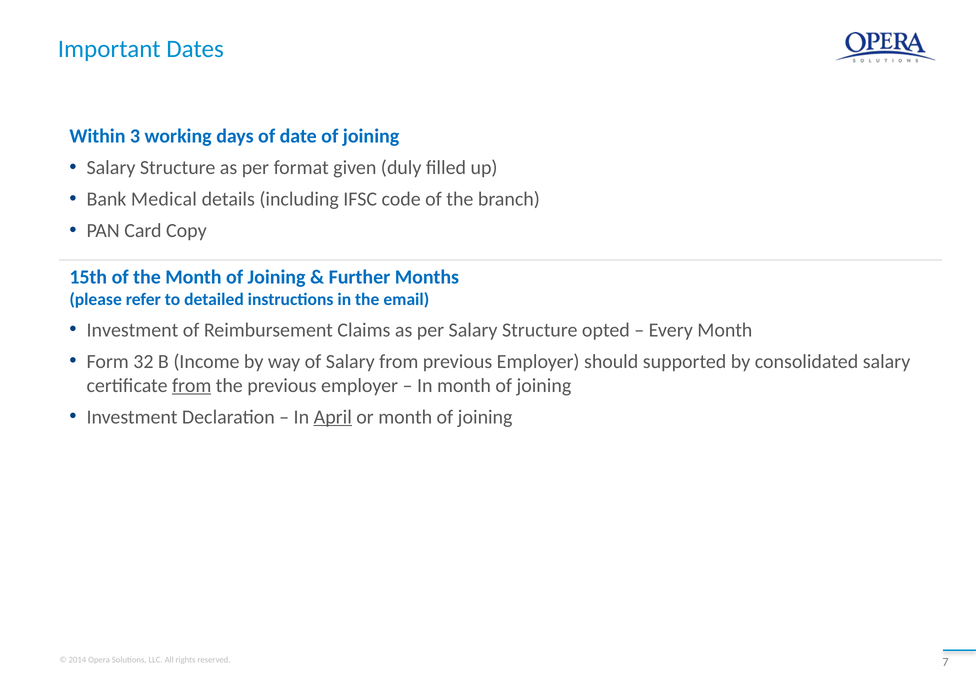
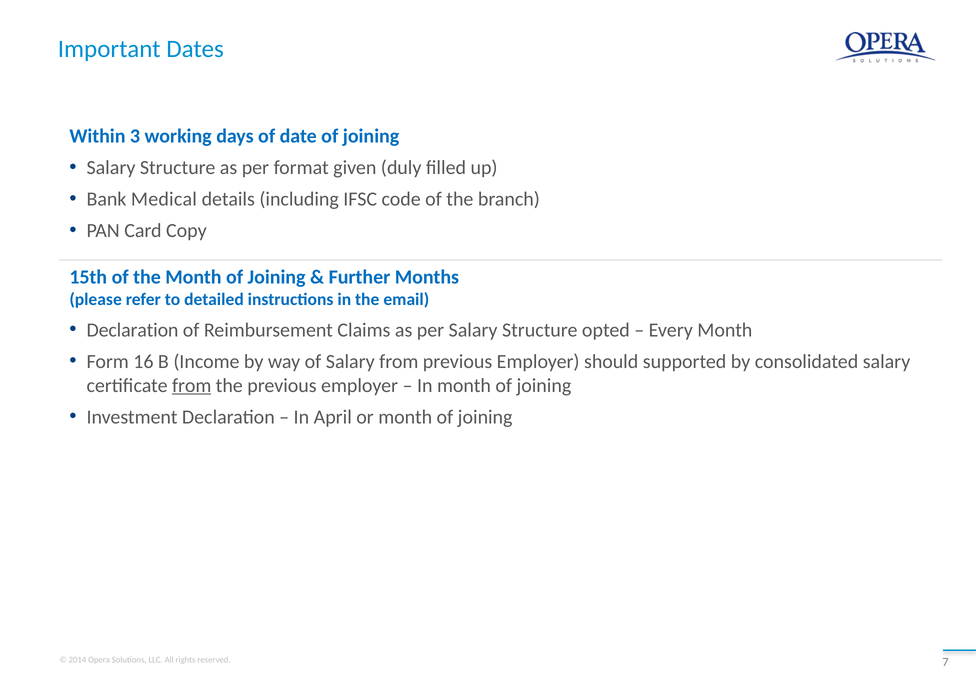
Investment at (132, 330): Investment -> Declaration
32: 32 -> 16
April underline: present -> none
